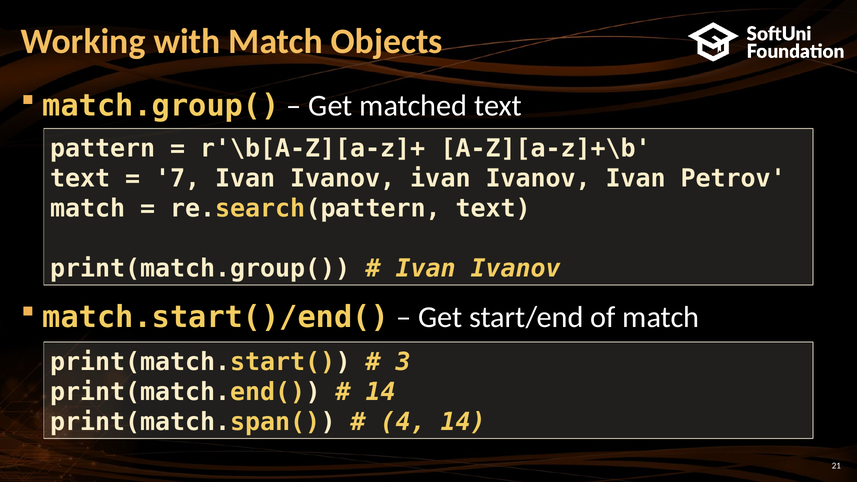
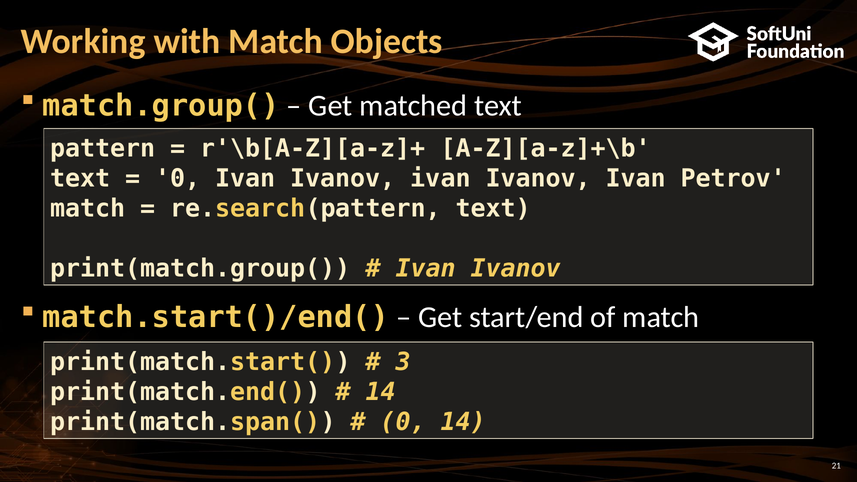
7 at (178, 178): 7 -> 0
4 at (403, 422): 4 -> 0
